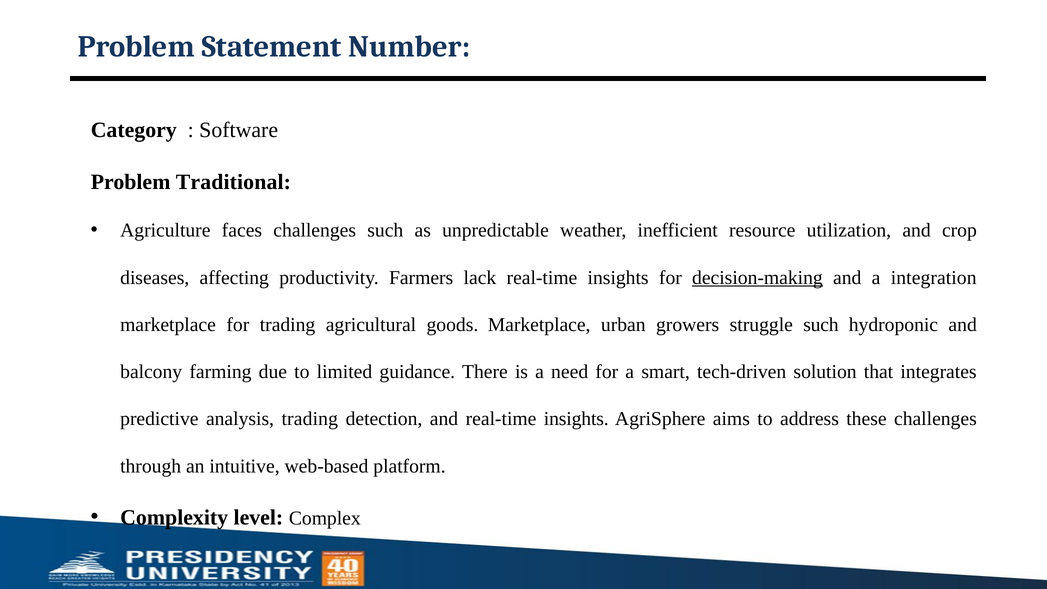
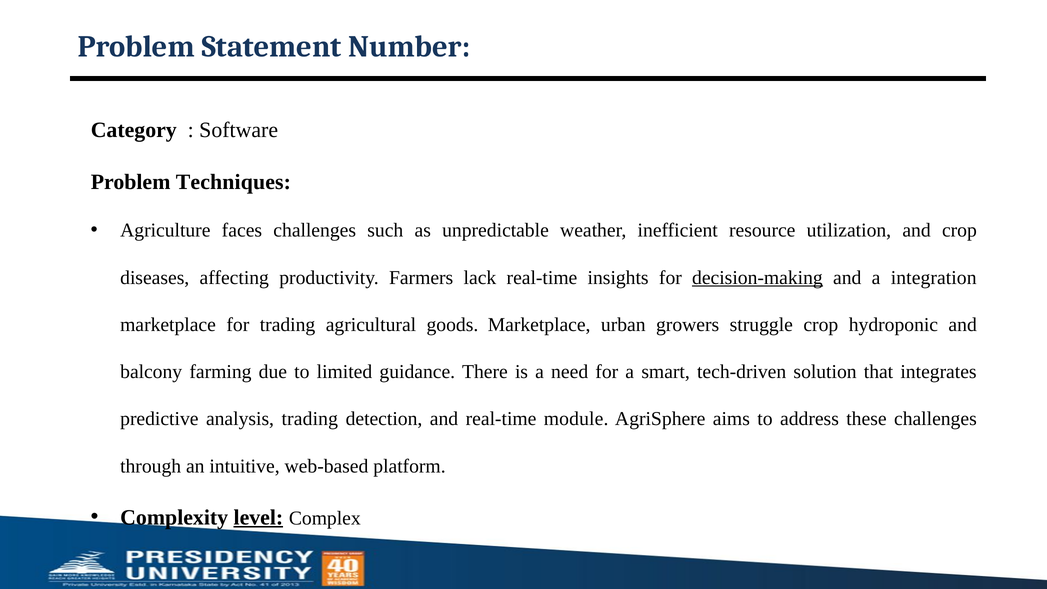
Traditional: Traditional -> Techniques
struggle such: such -> crop
and real-time insights: insights -> module
level underline: none -> present
